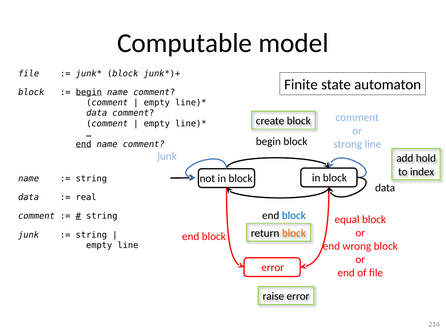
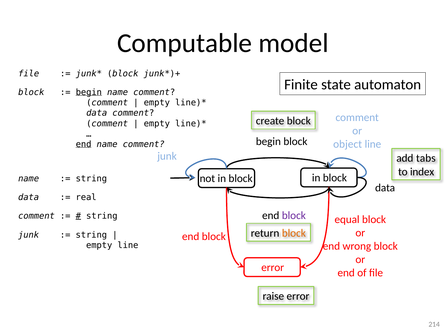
strong: strong -> object
hold: hold -> tabs
block at (294, 215) colour: blue -> purple
